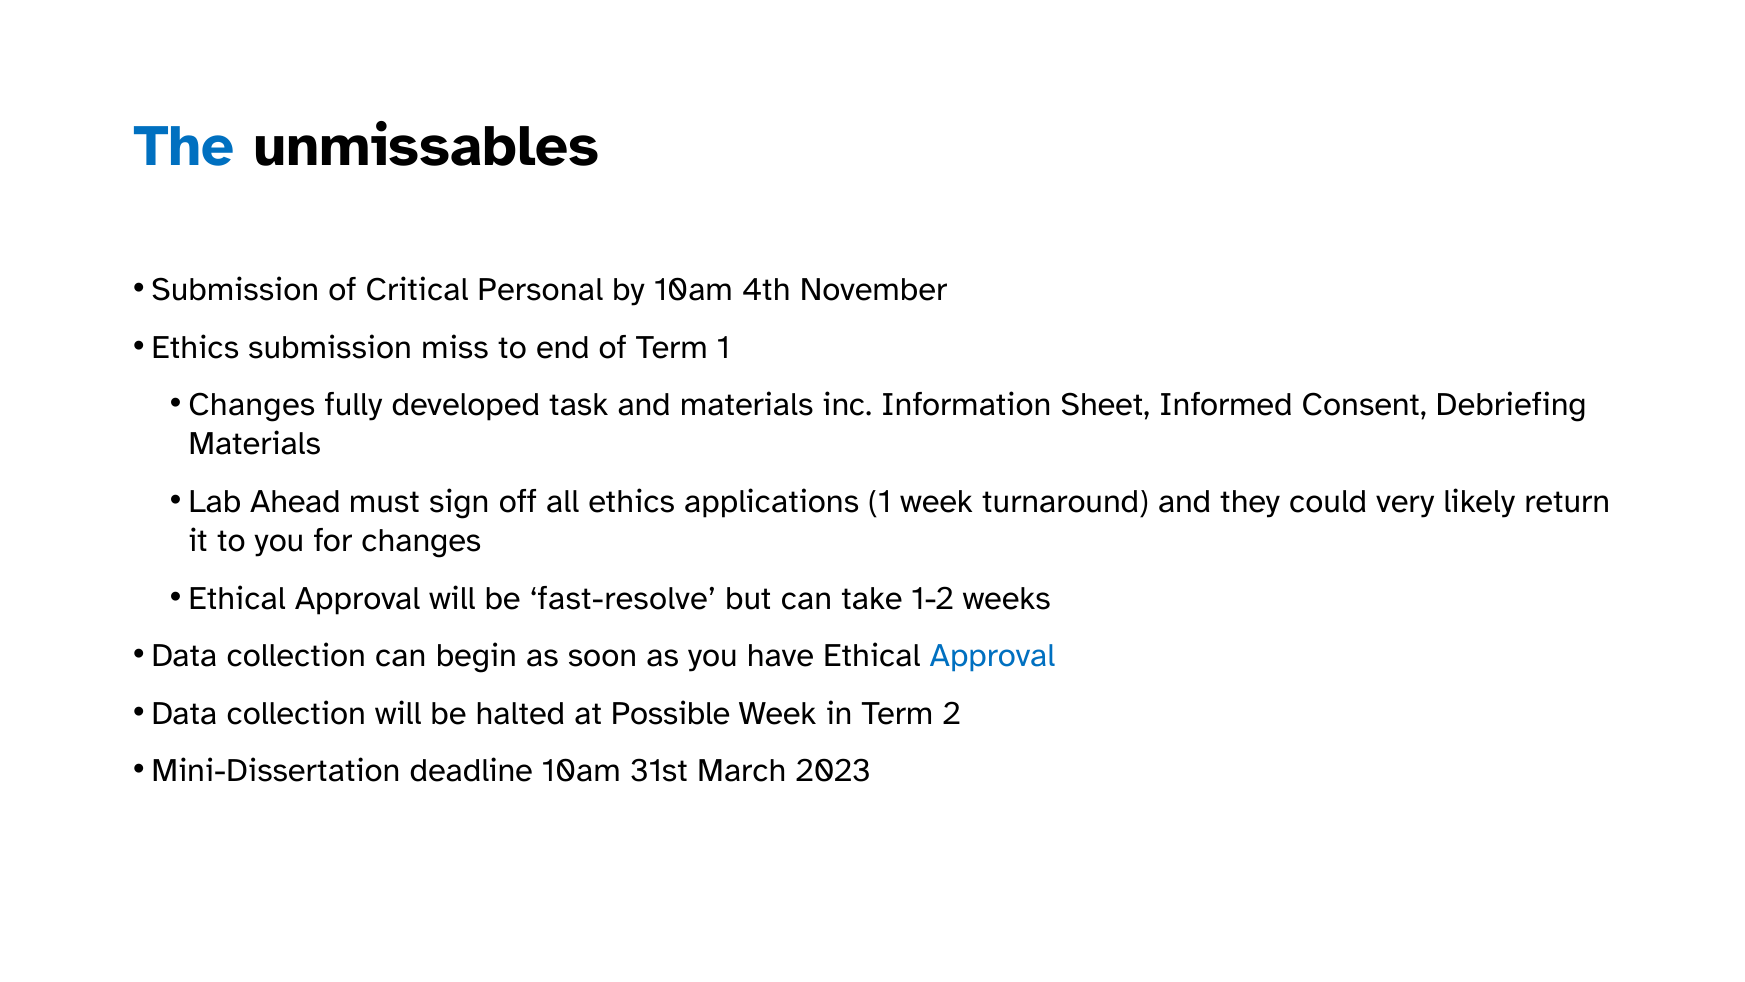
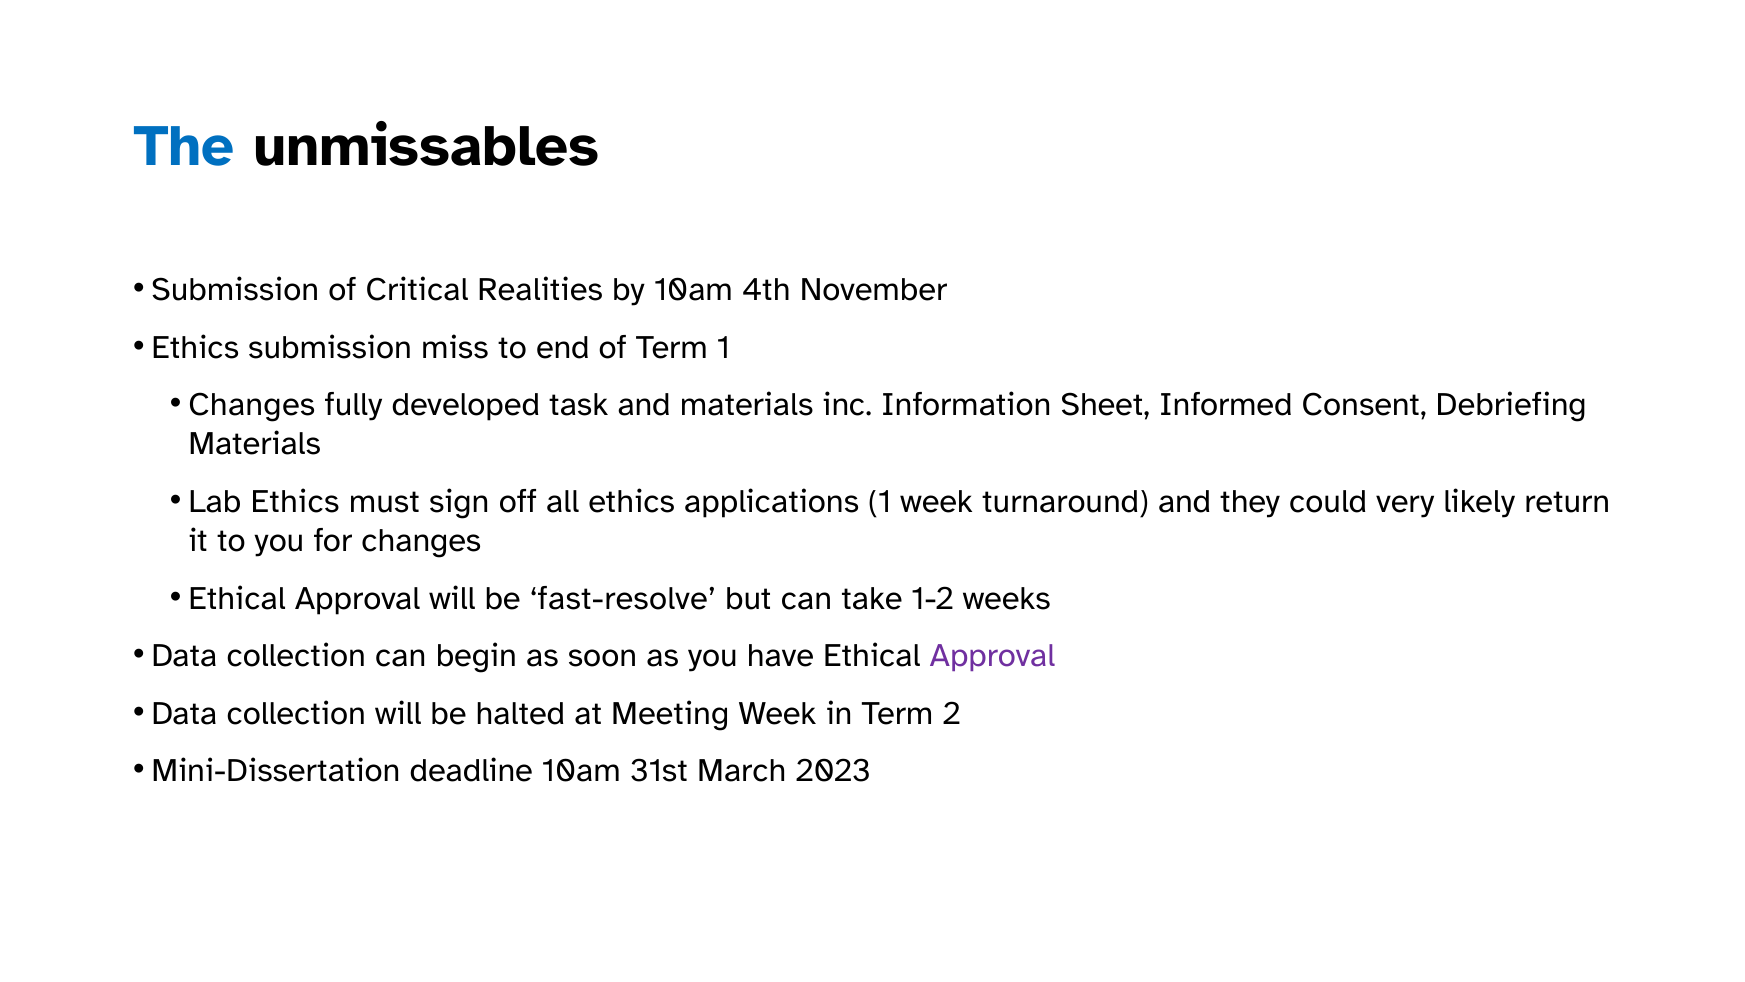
Personal: Personal -> Realities
Lab Ahead: Ahead -> Ethics
Approval at (992, 656) colour: blue -> purple
Possible: Possible -> Meeting
